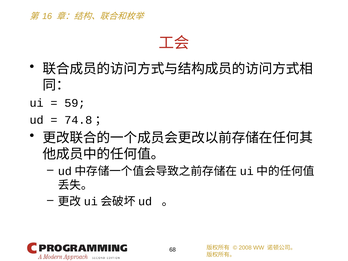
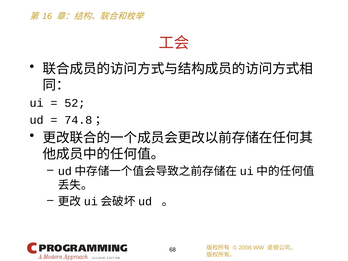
59: 59 -> 52
